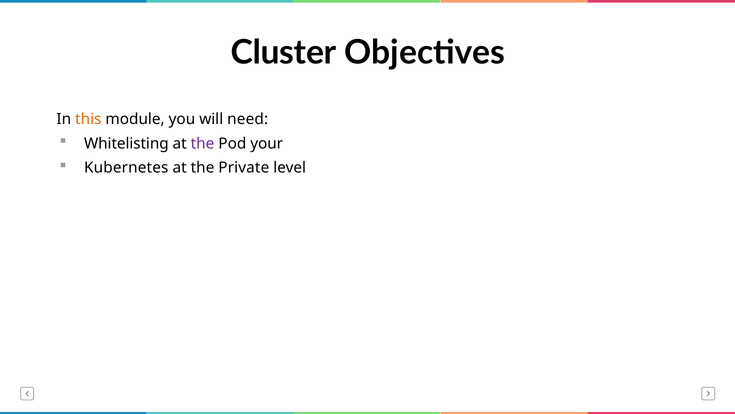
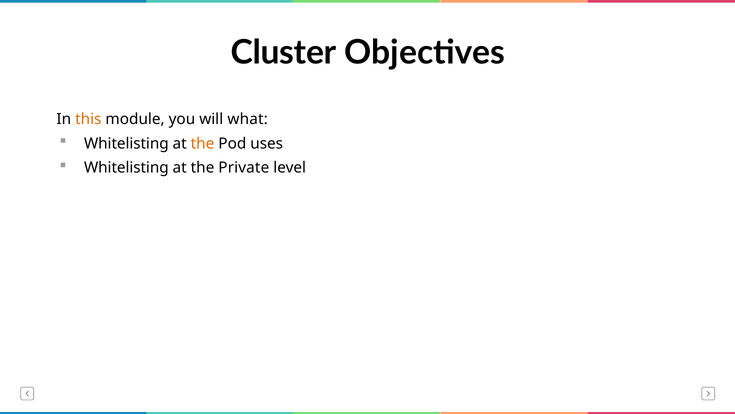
need: need -> what
the at (203, 143) colour: purple -> orange
your: your -> uses
Kubernetes at (126, 168): Kubernetes -> Whitelisting
